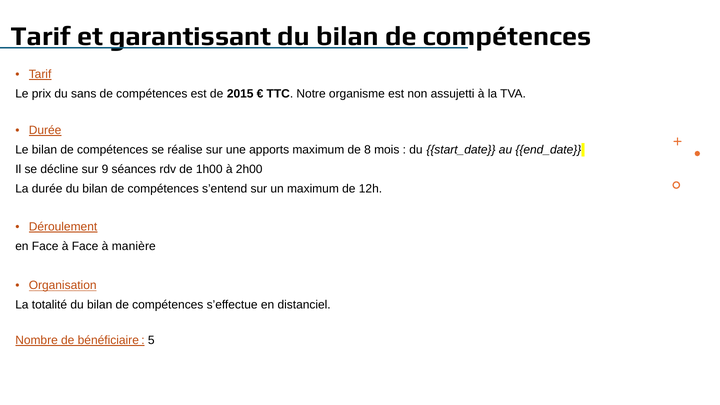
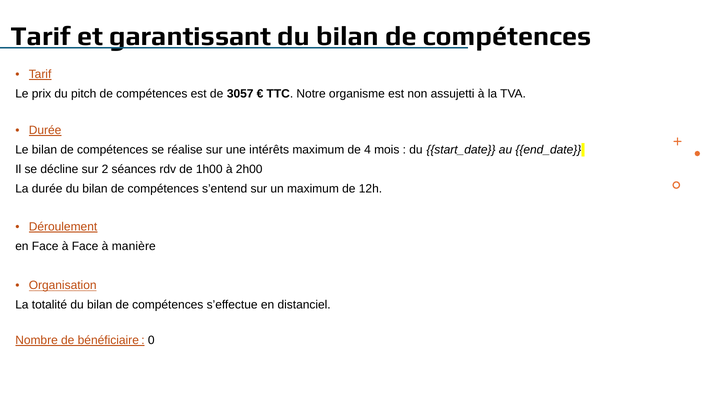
sans: sans -> pitch
2015: 2015 -> 3057
apports: apports -> intérêts
8: 8 -> 4
9: 9 -> 2
5: 5 -> 0
